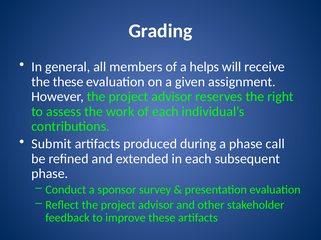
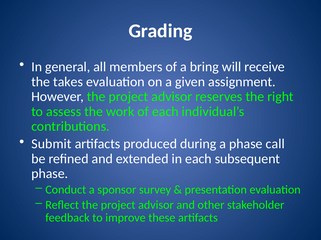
helps: helps -> bring
the these: these -> takes
